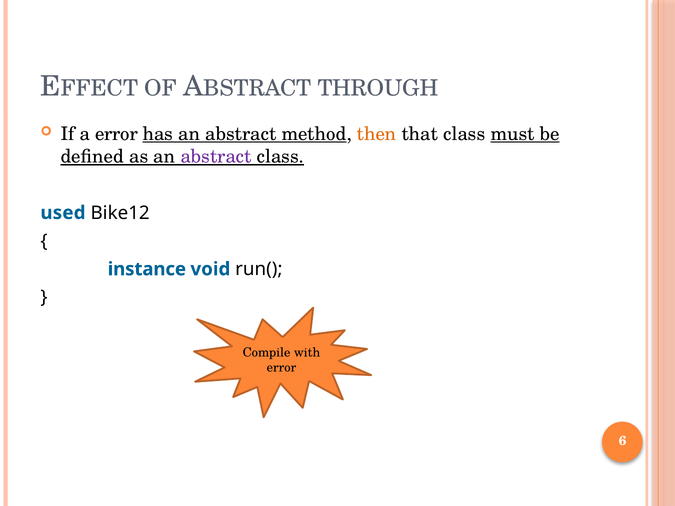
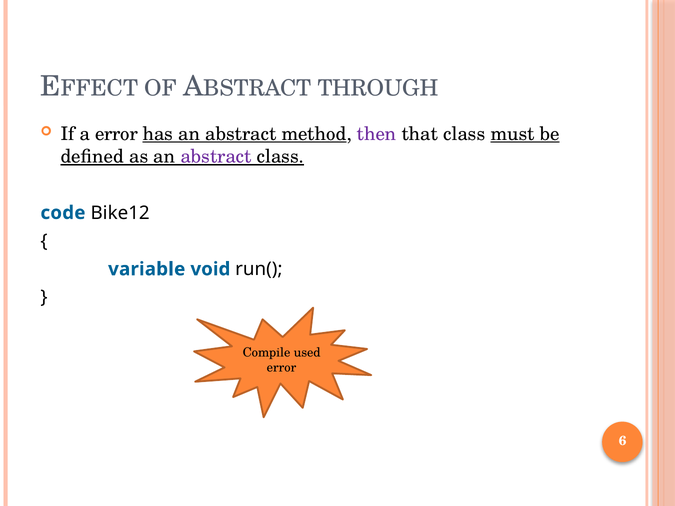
then colour: orange -> purple
used: used -> code
instance: instance -> variable
with: with -> used
